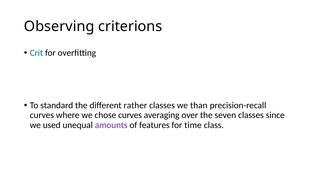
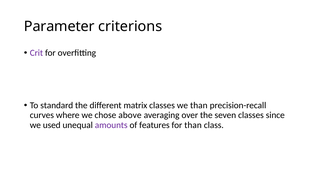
Observing: Observing -> Parameter
Crit colour: blue -> purple
rather: rather -> matrix
chose curves: curves -> above
for time: time -> than
